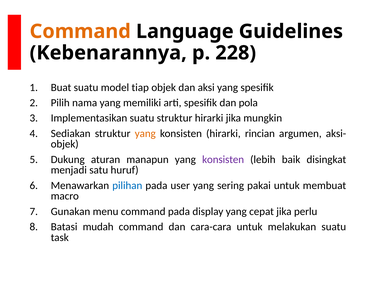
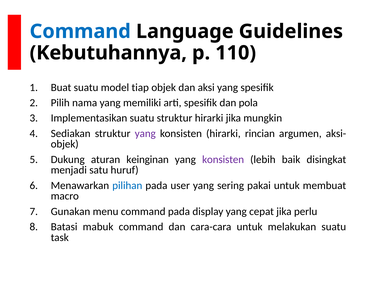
Command at (80, 31) colour: orange -> blue
Kebenarannya: Kebenarannya -> Kebutuhannya
228: 228 -> 110
yang at (145, 133) colour: orange -> purple
manapun: manapun -> keinginan
mudah: mudah -> mabuk
